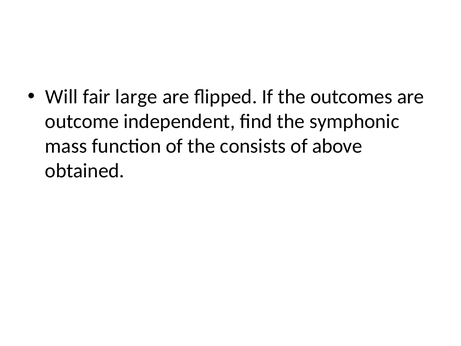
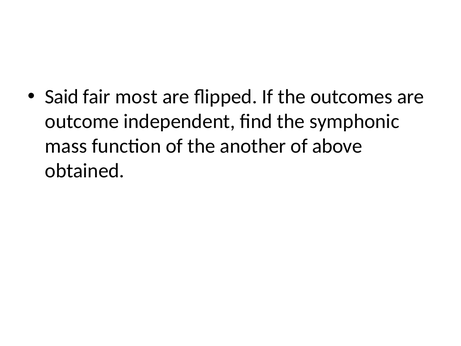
Will: Will -> Said
large: large -> most
consists: consists -> another
